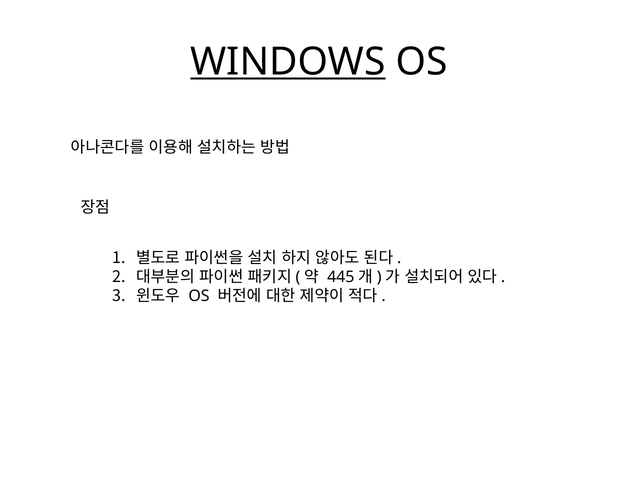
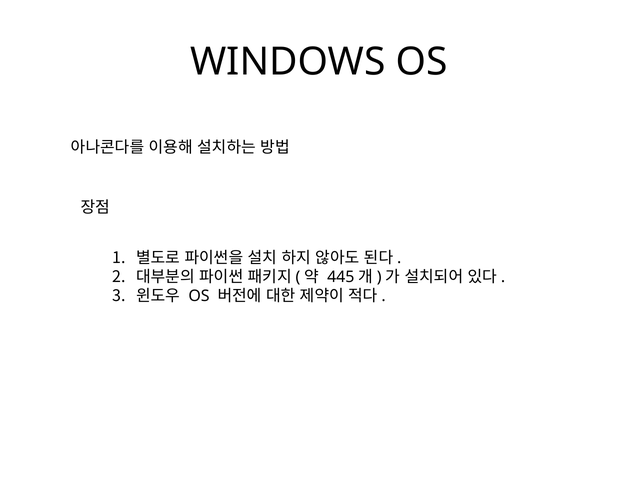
WINDOWS underline: present -> none
